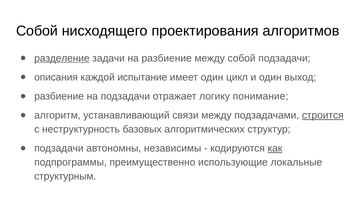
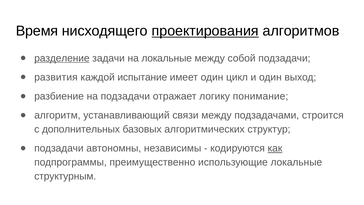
Собой at (37, 31): Собой -> Время
проектирования underline: none -> present
на разбиение: разбиение -> локальные
описания: описания -> развития
строится underline: present -> none
неструктурность: неструктурность -> дополнительных
